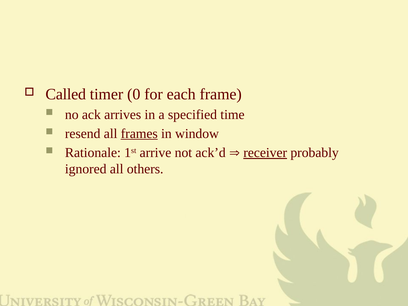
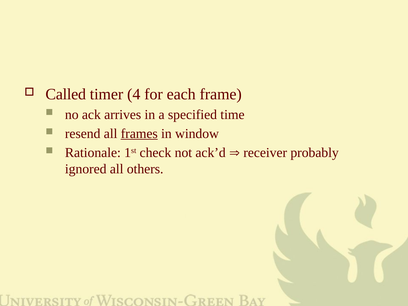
0: 0 -> 4
arrive: arrive -> check
receiver underline: present -> none
